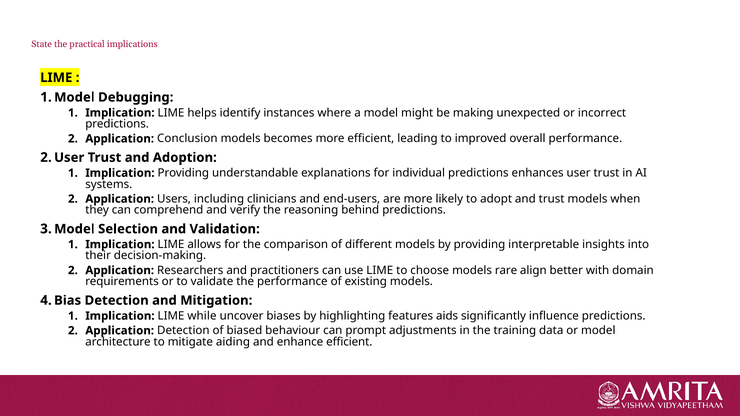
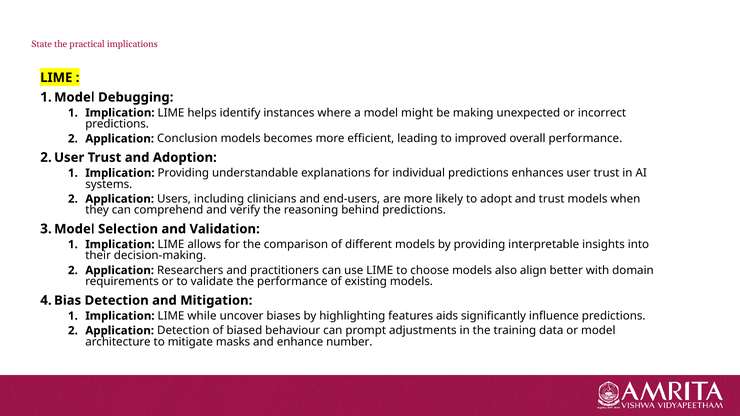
rare: rare -> also
aiding: aiding -> masks
enhance efficient: efficient -> number
